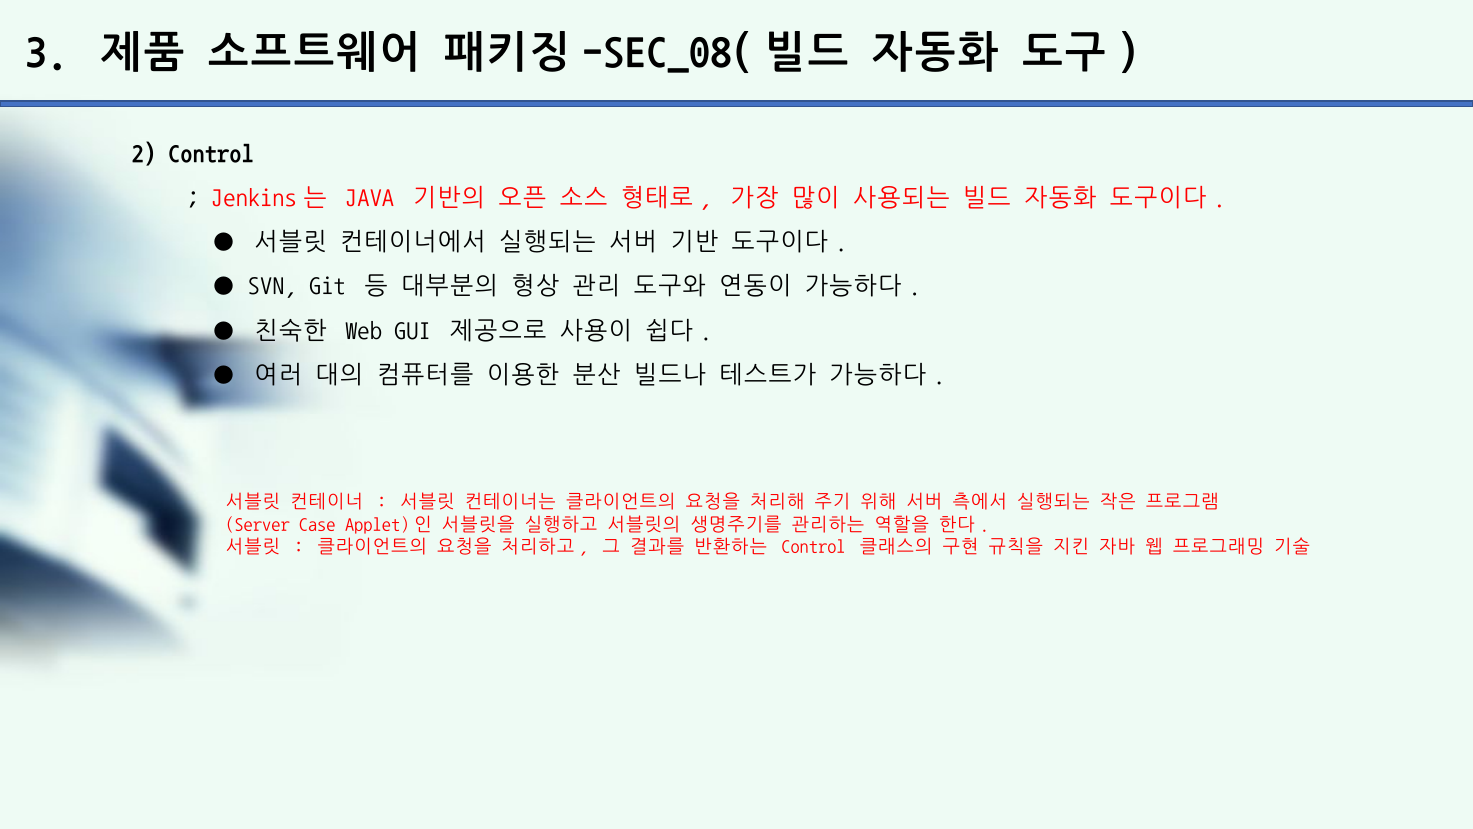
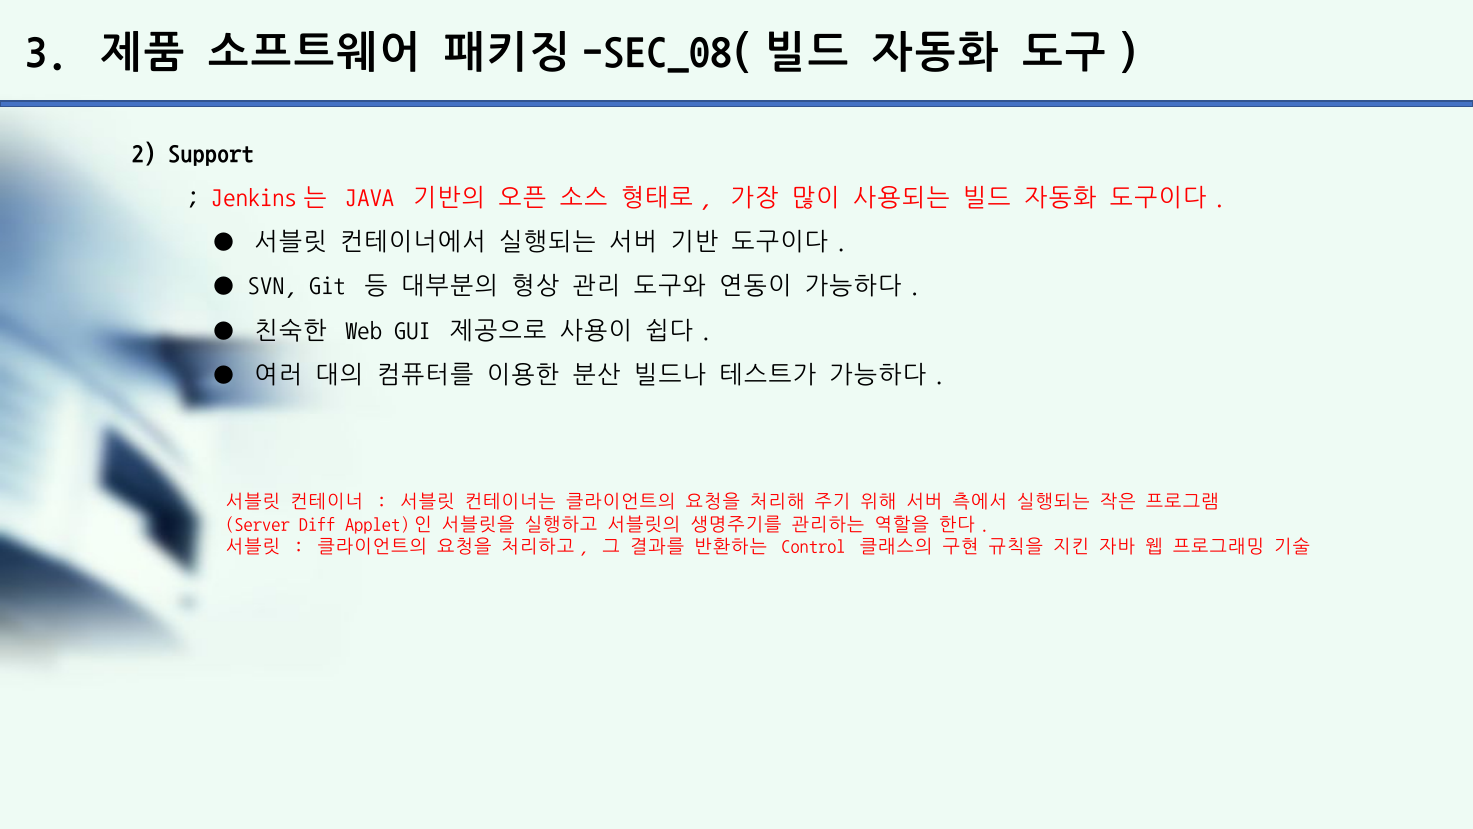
2 Control: Control -> Support
Case: Case -> Diff
